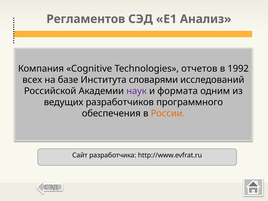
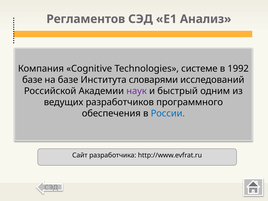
отчетов: отчетов -> системе
всех at (32, 80): всех -> базе
формата: формата -> быстрый
России colour: orange -> blue
